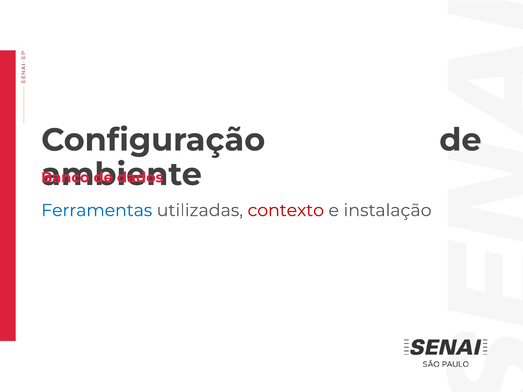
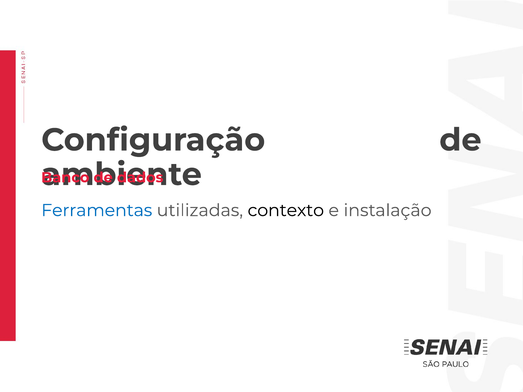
contexto colour: red -> black
